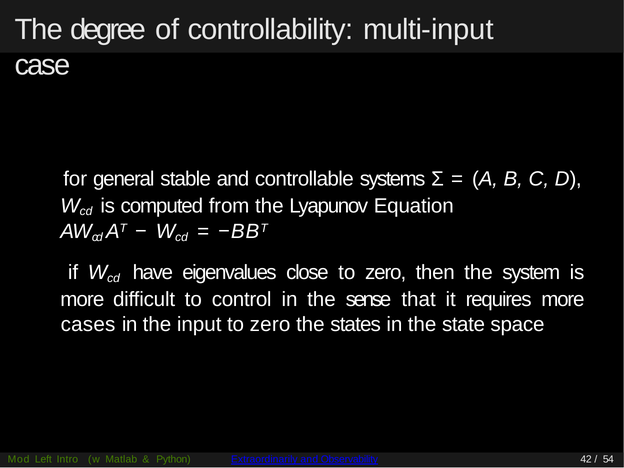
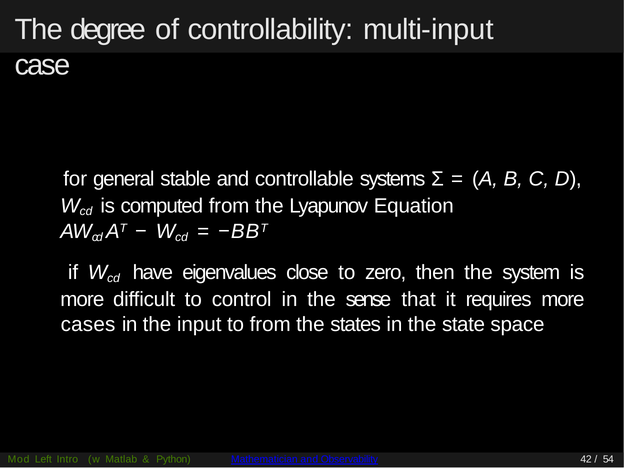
input to zero: zero -> from
Extraordinarily: Extraordinarily -> Mathematician
